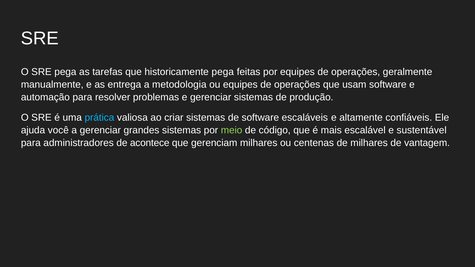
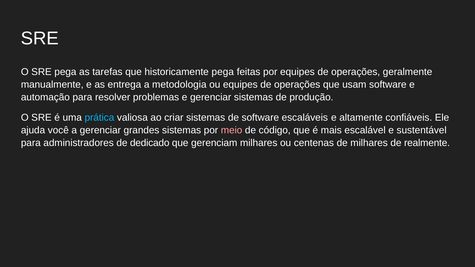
meio colour: light green -> pink
acontece: acontece -> dedicado
vantagem: vantagem -> realmente
